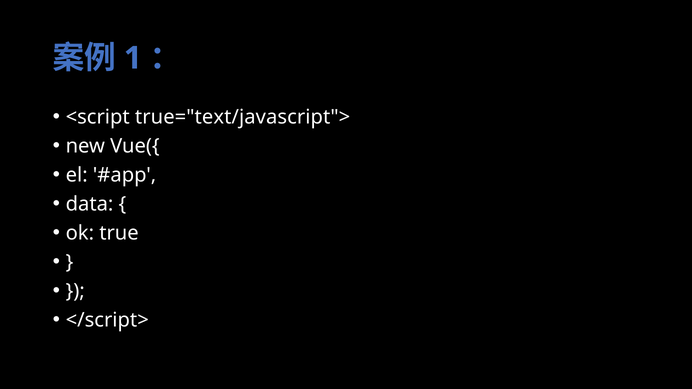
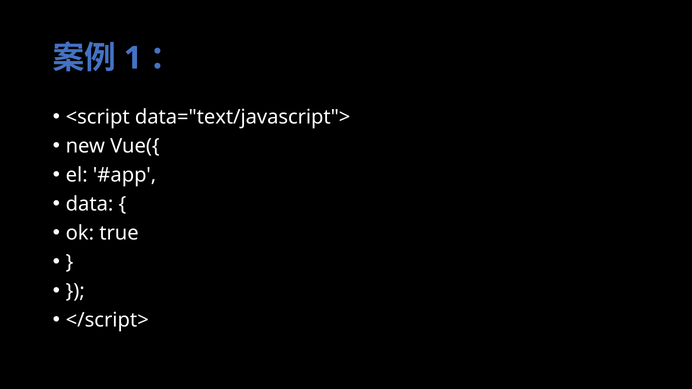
true="text/javascript">: true="text/javascript"> -> data="text/javascript">
